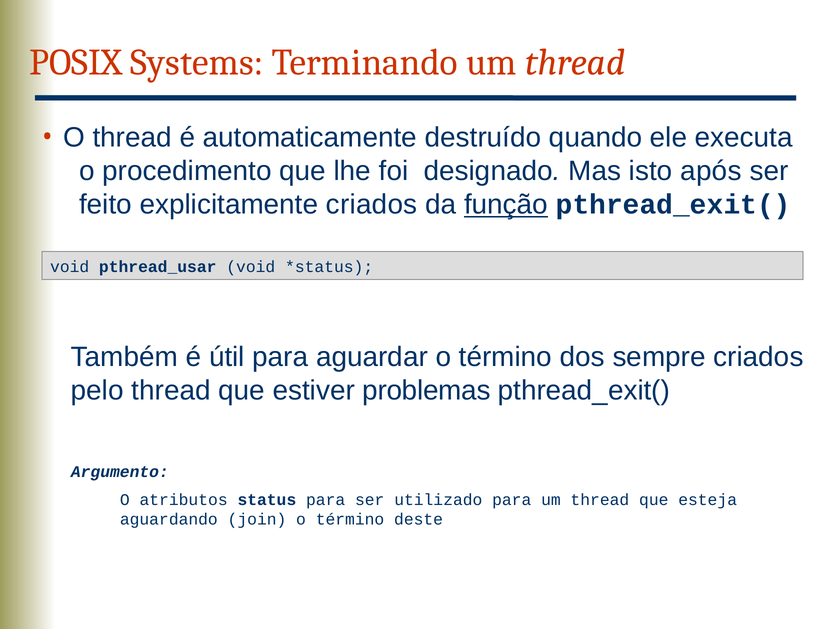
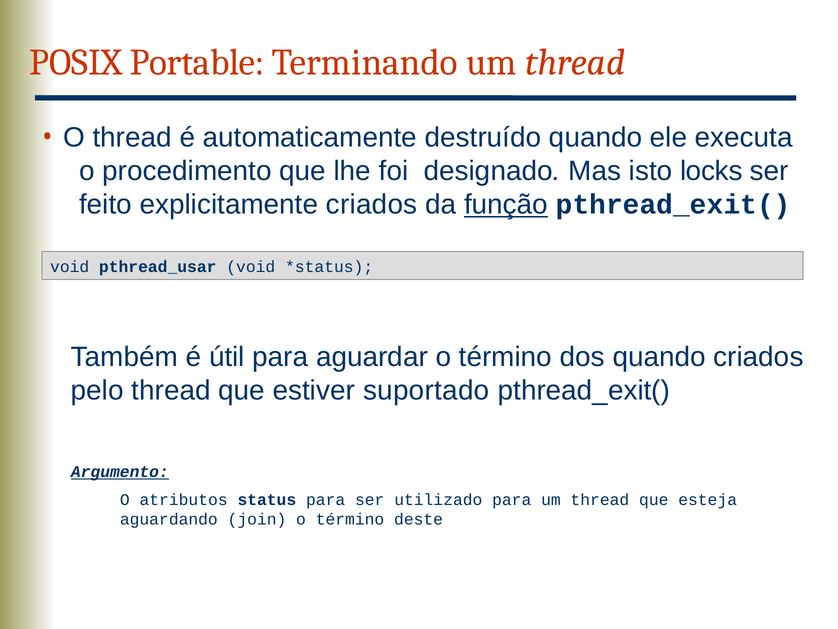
Systems: Systems -> Portable
após: após -> locks
dos sempre: sempre -> quando
problemas: problemas -> suportado
Argumento underline: none -> present
